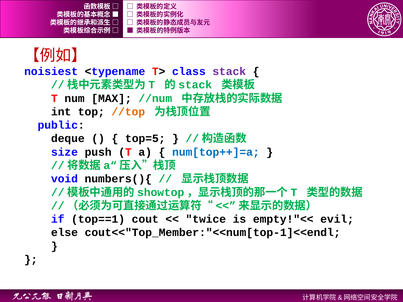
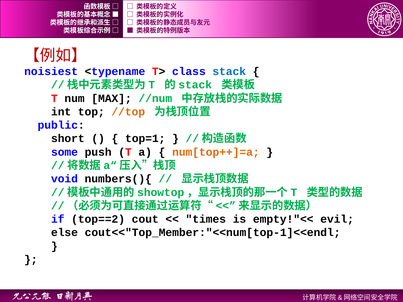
stack colour: purple -> blue
deque: deque -> short
top=5: top=5 -> top=1
size: size -> some
num[top++]=a colour: blue -> orange
top==1: top==1 -> top==2
twice: twice -> times
